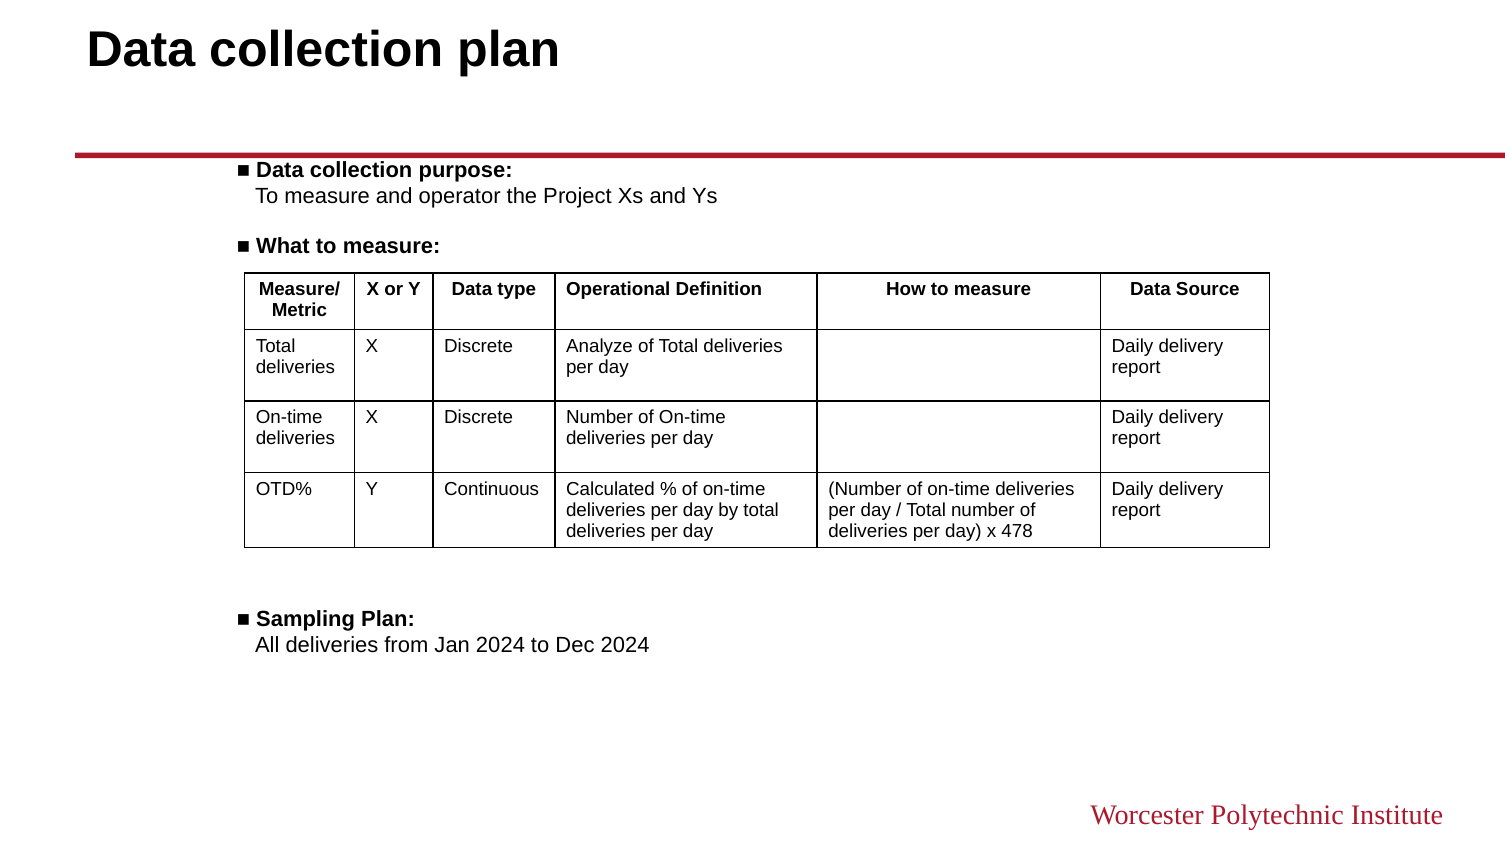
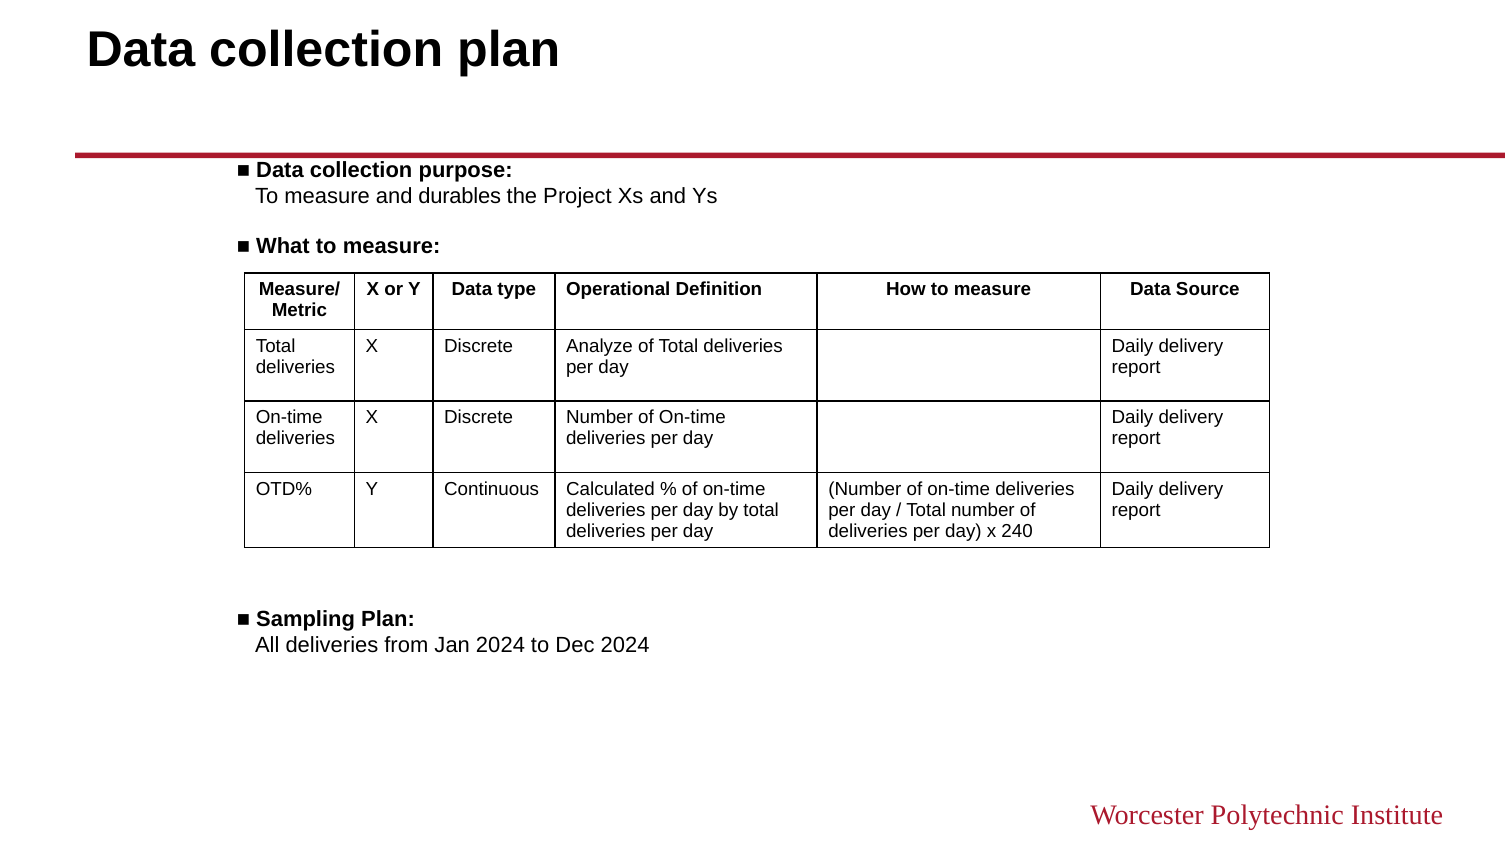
operator: operator -> durables
478: 478 -> 240
